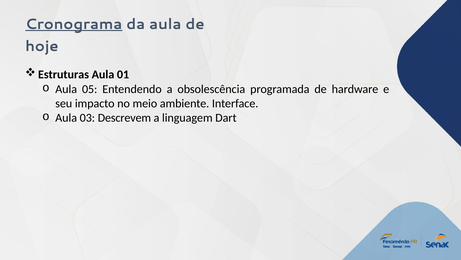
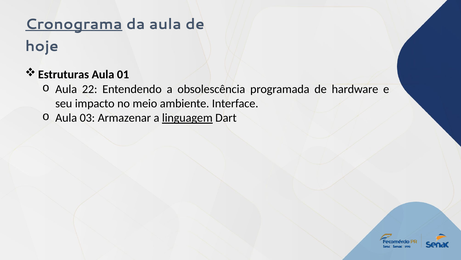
05: 05 -> 22
Descrevem: Descrevem -> Armazenar
linguagem underline: none -> present
